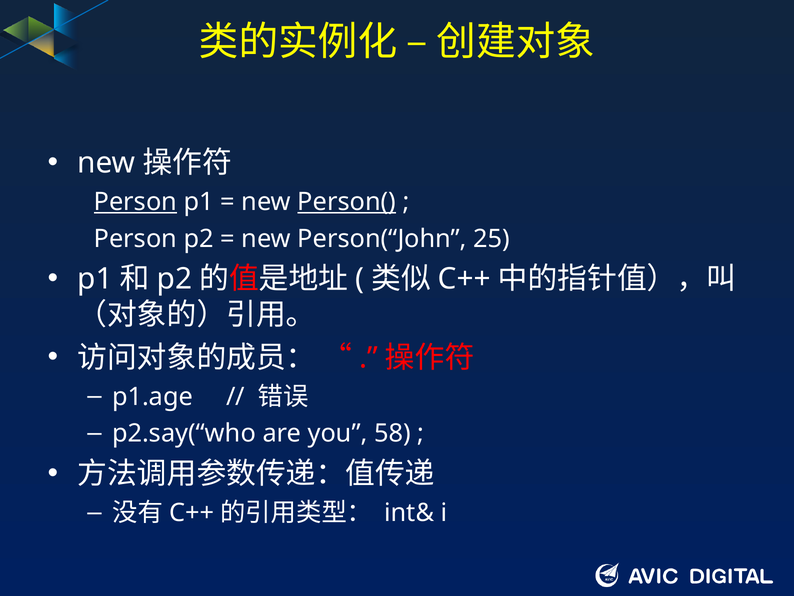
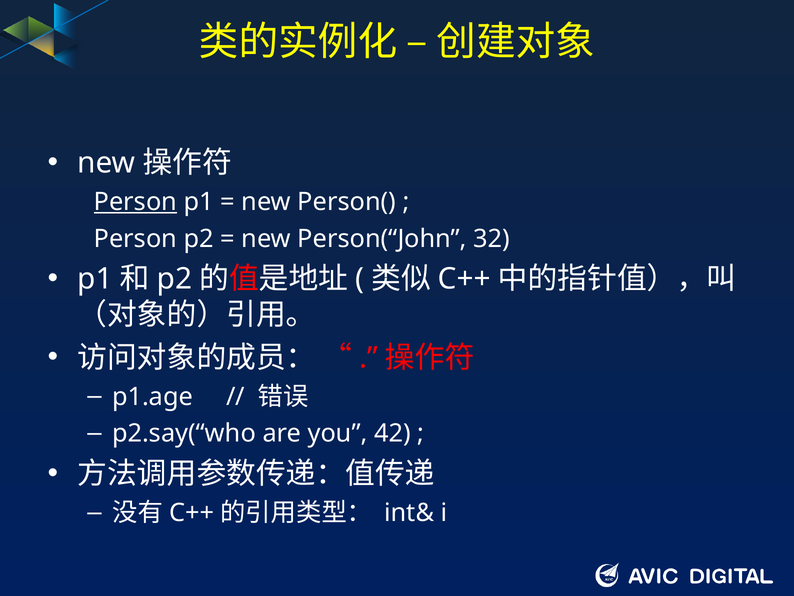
Person( underline: present -> none
25: 25 -> 32
58: 58 -> 42
